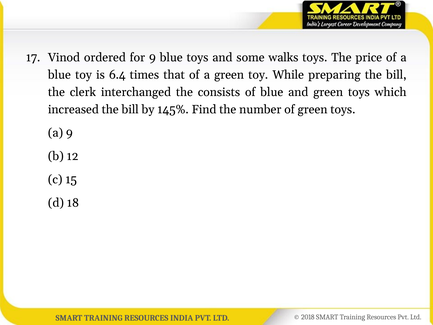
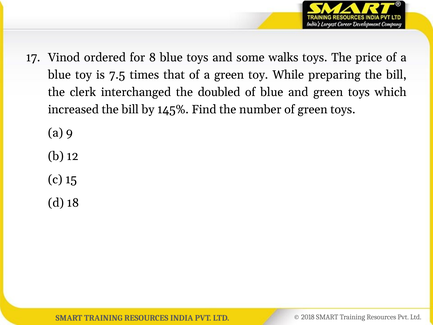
for 9: 9 -> 8
6.4: 6.4 -> 7.5
consists: consists -> doubled
